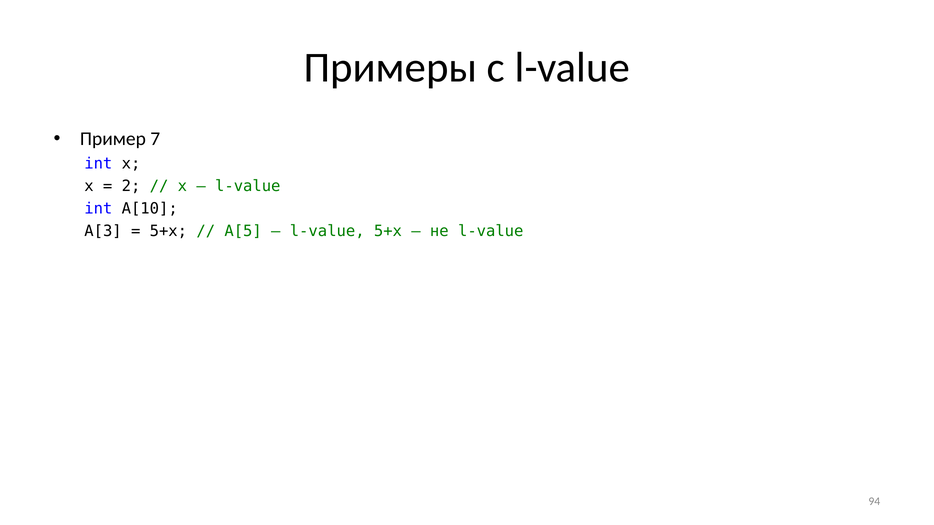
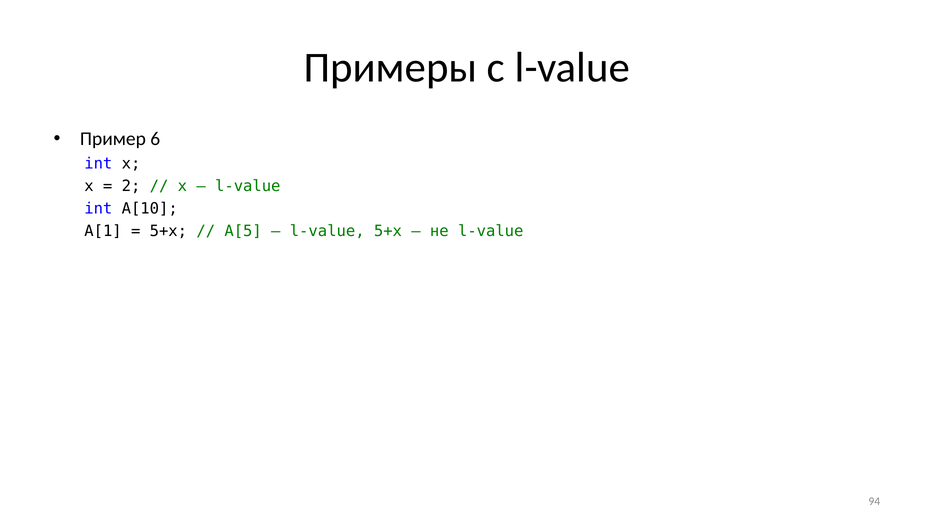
7: 7 -> 6
A[3: A[3 -> A[1
